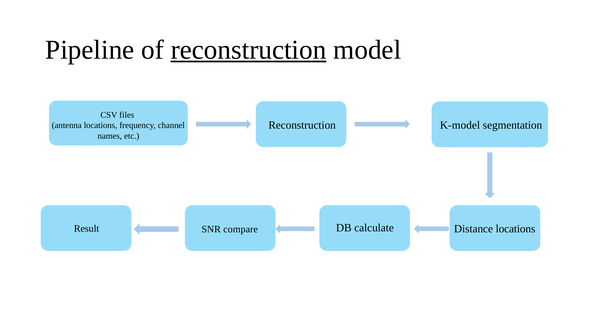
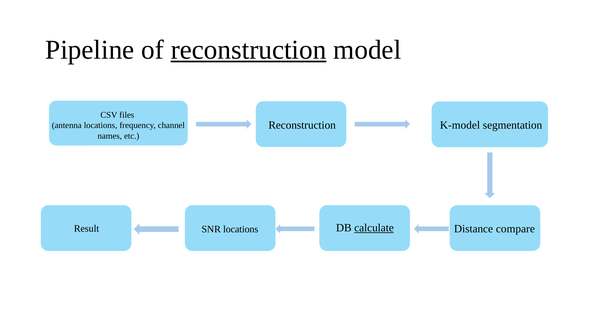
calculate underline: none -> present
Distance locations: locations -> compare
SNR compare: compare -> locations
